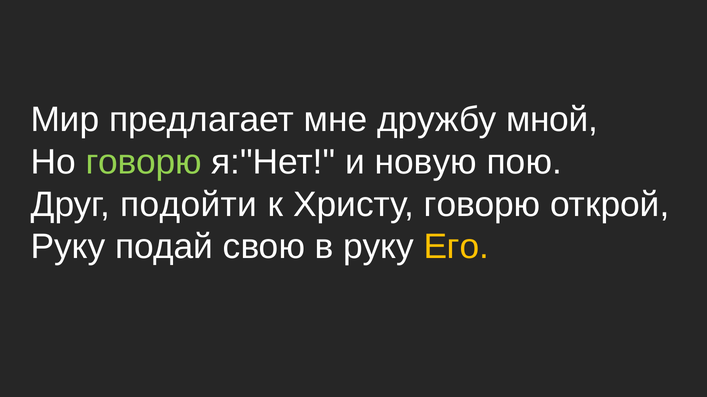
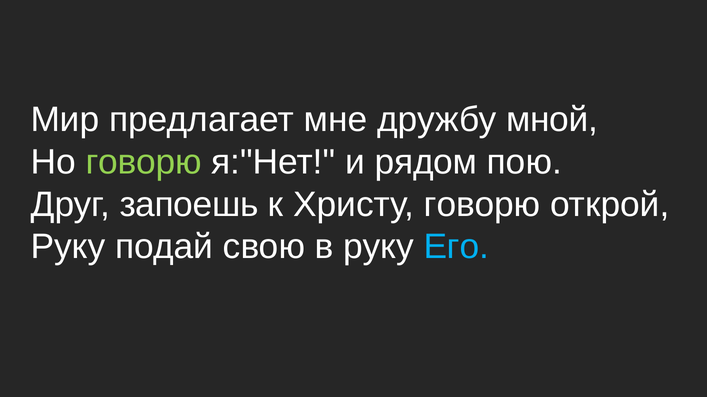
новую: новую -> рядом
подойти: подойти -> запоешь
Его colour: yellow -> light blue
